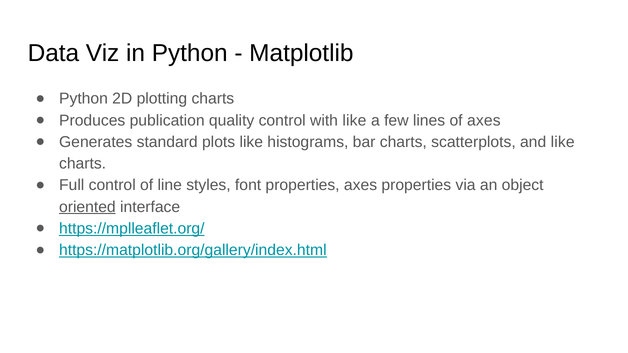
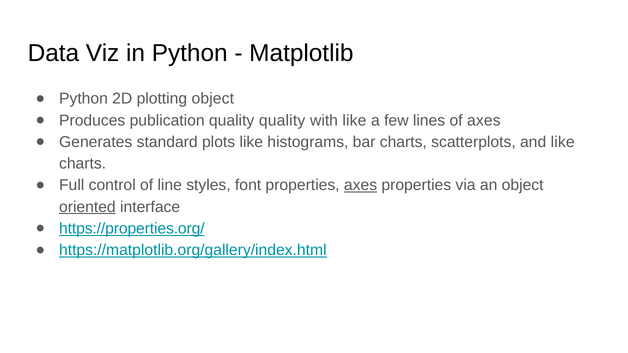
plotting charts: charts -> object
quality control: control -> quality
axes at (361, 185) underline: none -> present
https://mplleaflet.org/: https://mplleaflet.org/ -> https://properties.org/
